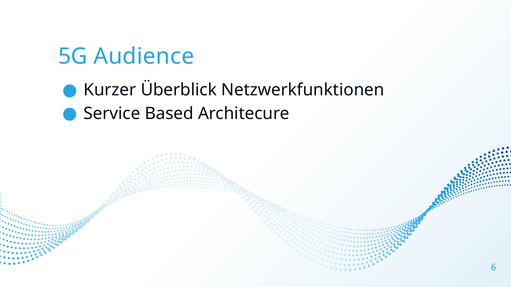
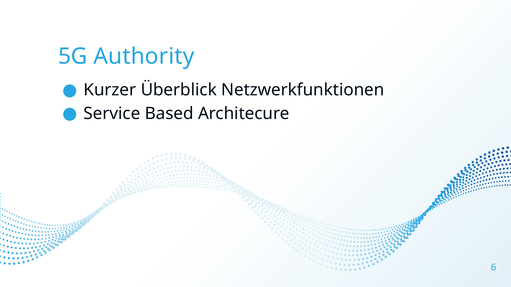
Audience: Audience -> Authority
